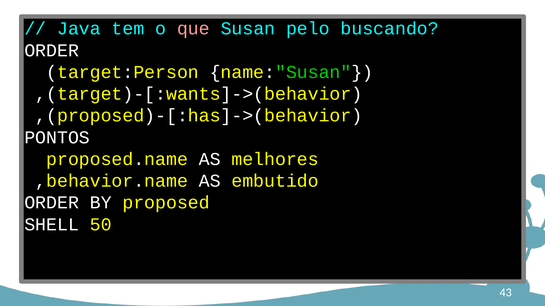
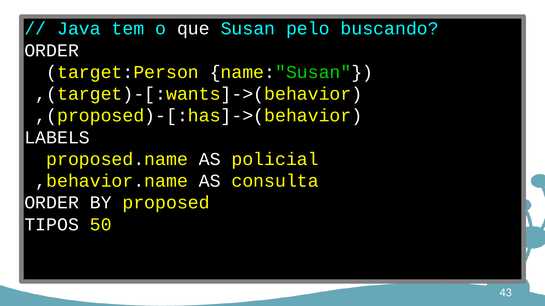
que colour: pink -> white
PONTOS: PONTOS -> LABELS
melhores: melhores -> policial
embutido: embutido -> consulta
SHELL: SHELL -> TIPOS
